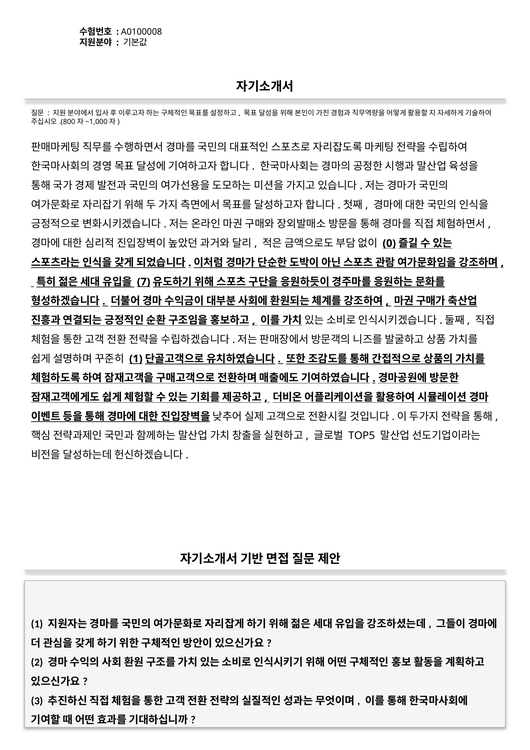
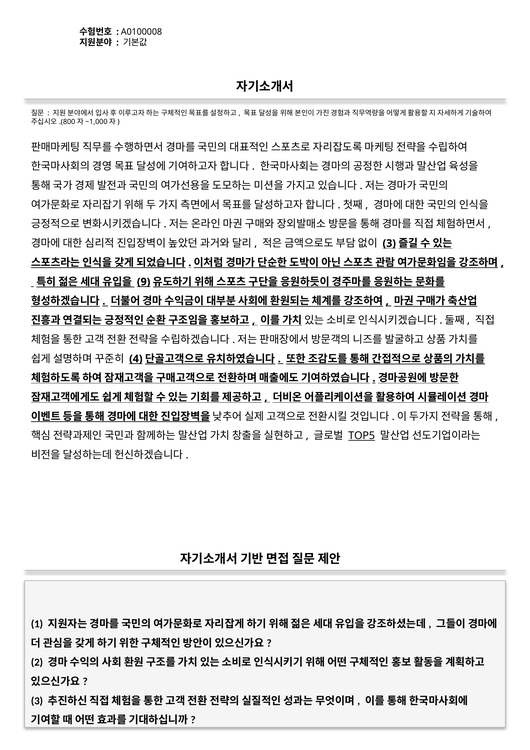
0 at (389, 243): 0 -> 3
7: 7 -> 9
1 at (136, 359): 1 -> 4
TOP5 underline: none -> present
